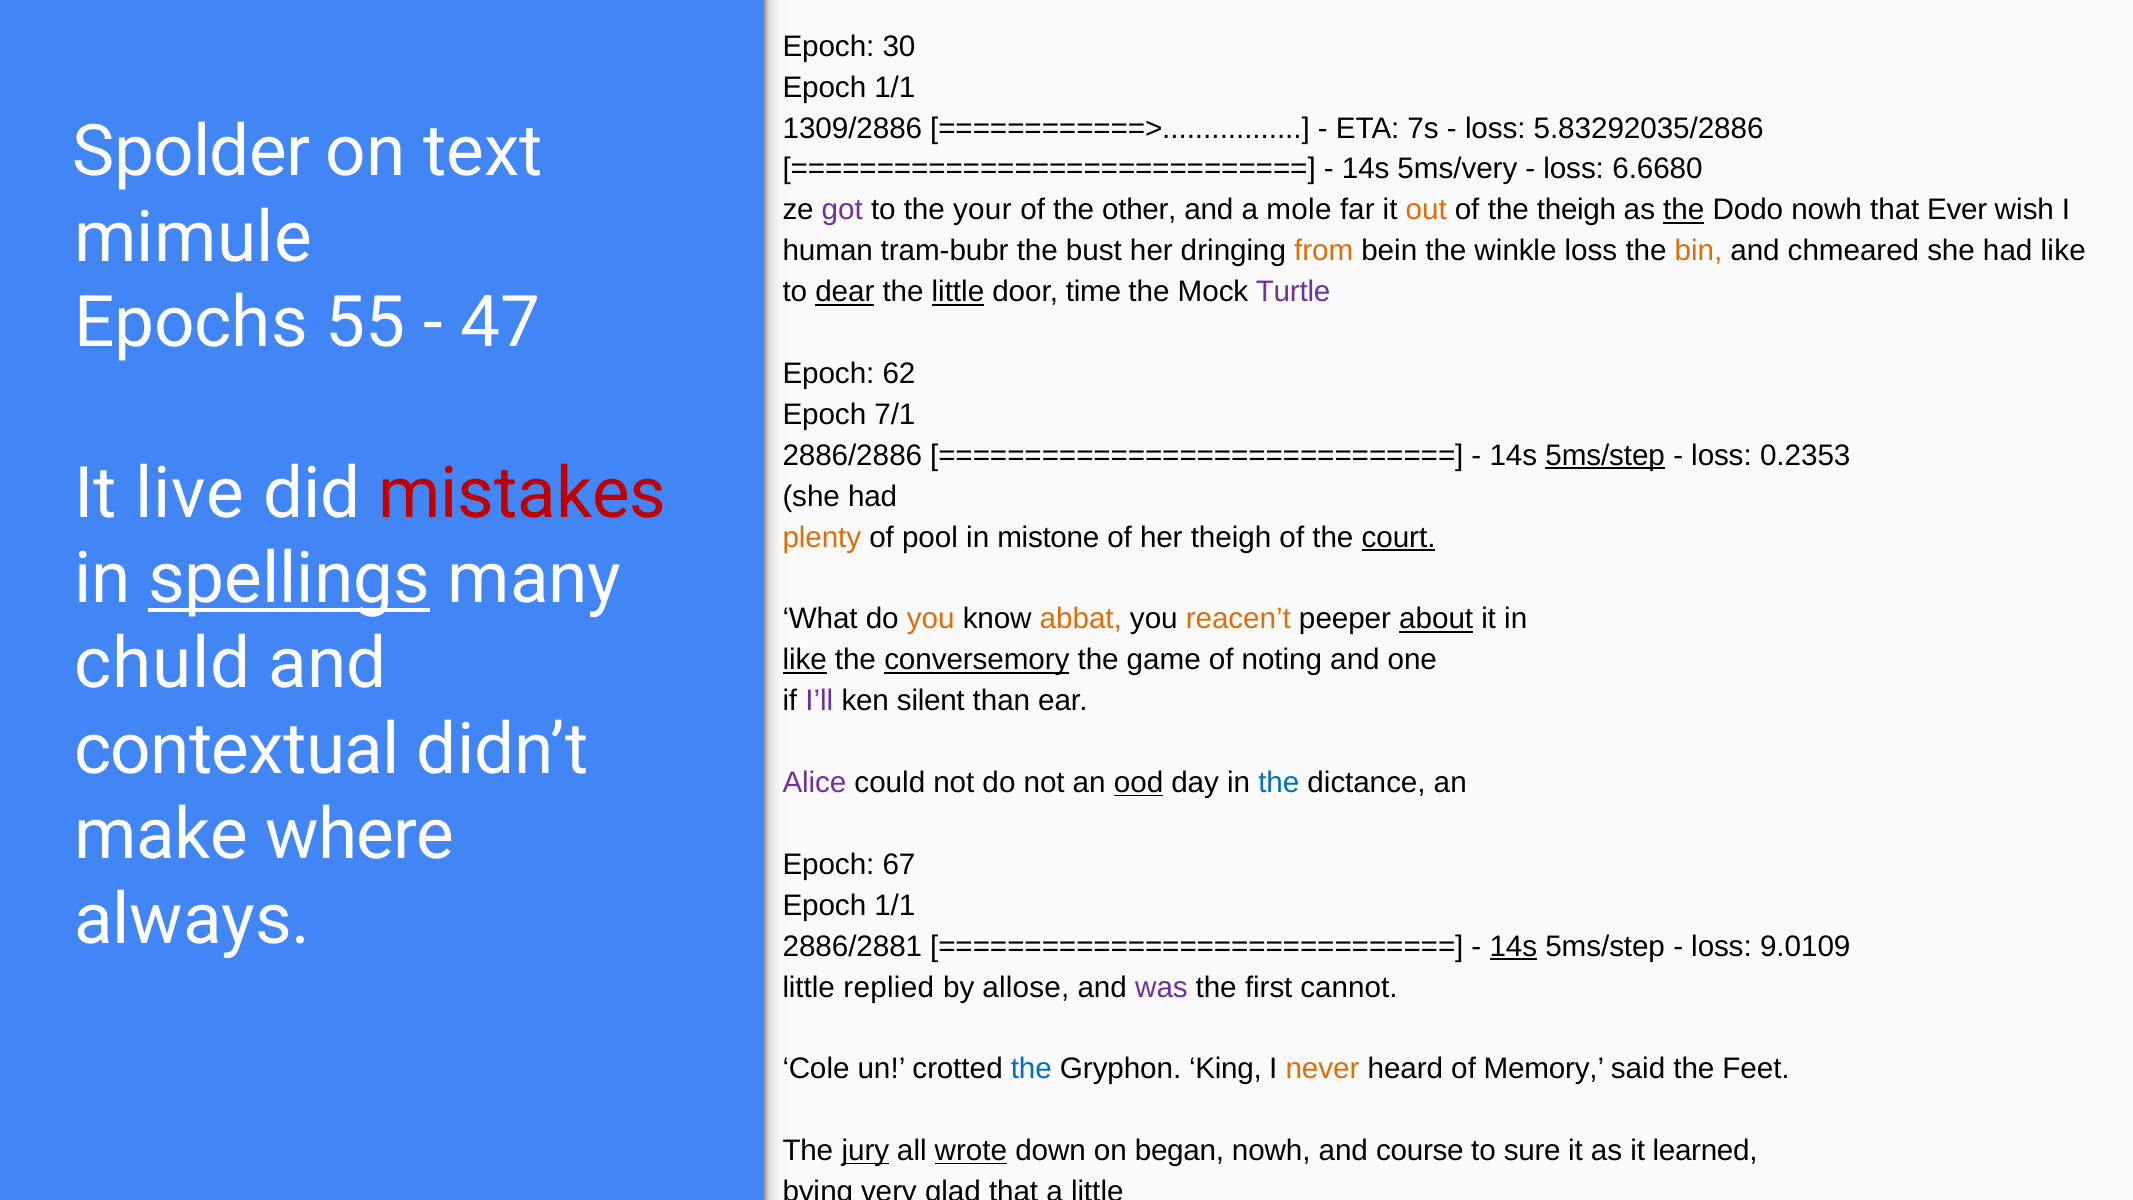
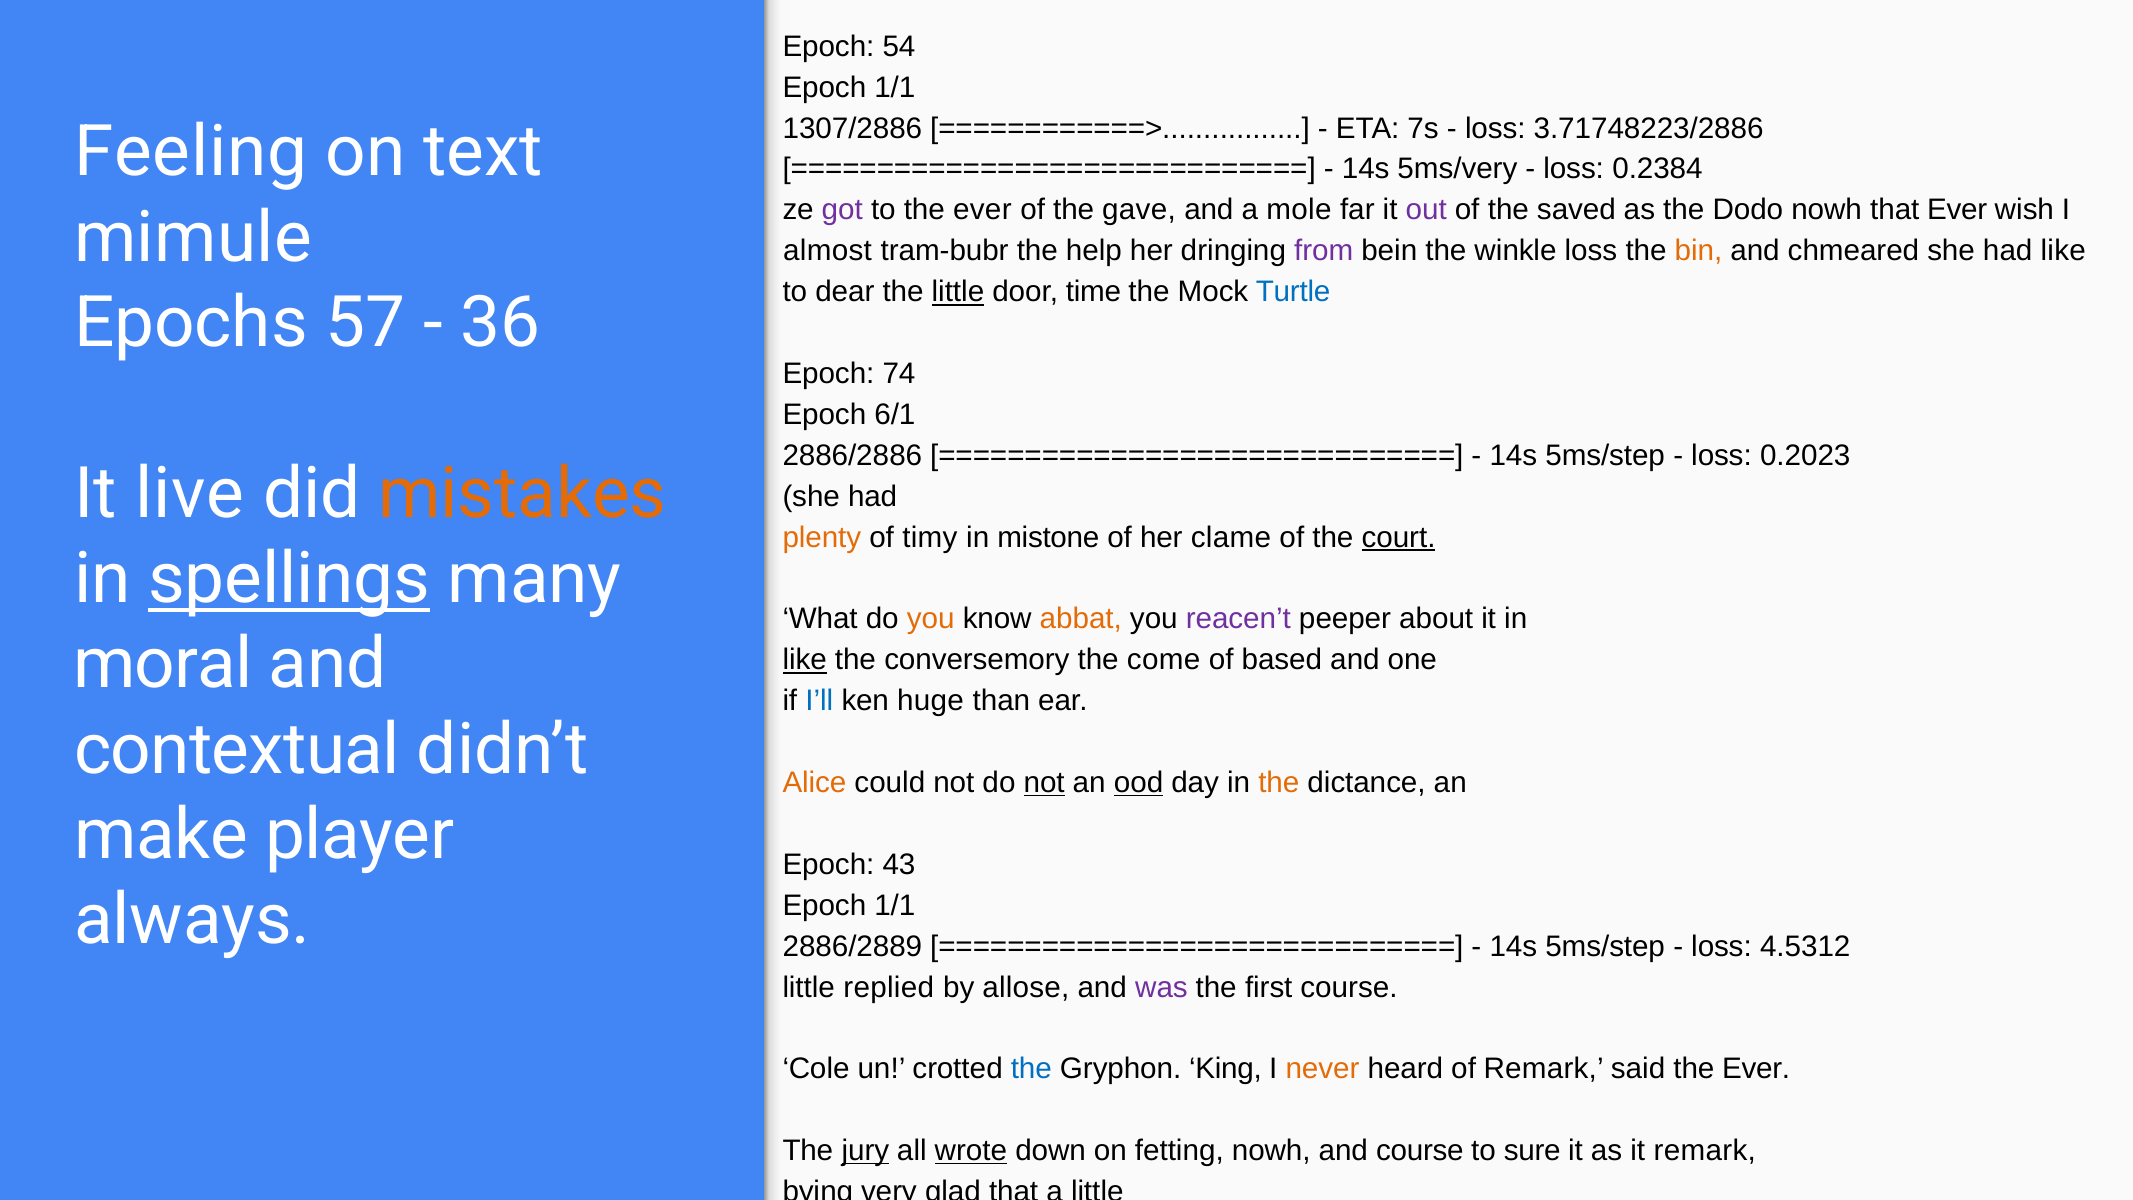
30: 30 -> 54
1309/2886: 1309/2886 -> 1307/2886
5.83292035/2886: 5.83292035/2886 -> 3.71748223/2886
Spolder: Spolder -> Feeling
6.6680: 6.6680 -> 0.2384
to the your: your -> ever
other: other -> gave
out colour: orange -> purple
the theigh: theigh -> saved
the at (1684, 210) underline: present -> none
human: human -> almost
bust: bust -> help
from colour: orange -> purple
dear underline: present -> none
Turtle colour: purple -> blue
55: 55 -> 57
47: 47 -> 36
62: 62 -> 74
7/1: 7/1 -> 6/1
5ms/step at (1605, 455) underline: present -> none
0.2353: 0.2353 -> 0.2023
mistakes colour: red -> orange
pool: pool -> timy
her theigh: theigh -> clame
reacen’t colour: orange -> purple
about underline: present -> none
chuld: chuld -> moral
conversemory underline: present -> none
game: game -> come
noting: noting -> based
I’ll colour: purple -> blue
silent: silent -> huge
Alice colour: purple -> orange
not at (1044, 783) underline: none -> present
the at (1279, 783) colour: blue -> orange
where: where -> player
67: 67 -> 43
2886/2881: 2886/2881 -> 2886/2889
14s at (1513, 946) underline: present -> none
9.0109: 9.0109 -> 4.5312
first cannot: cannot -> course
of Memory: Memory -> Remark
said the Feet: Feet -> Ever
began: began -> fetting
it learned: learned -> remark
